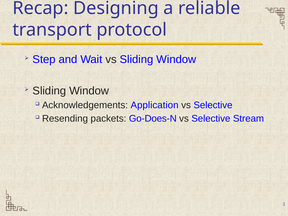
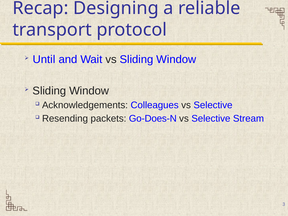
Step: Step -> Until
Application: Application -> Colleagues
